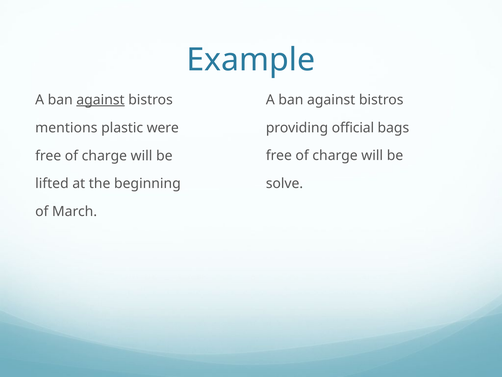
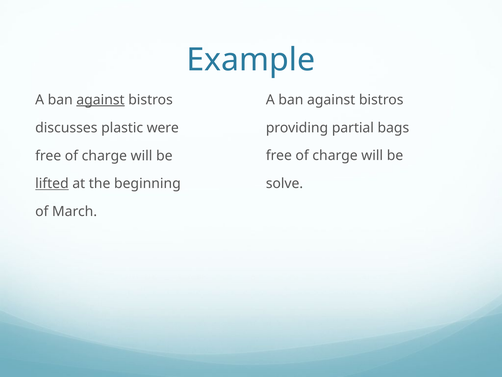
official: official -> partial
mentions: mentions -> discusses
lifted underline: none -> present
